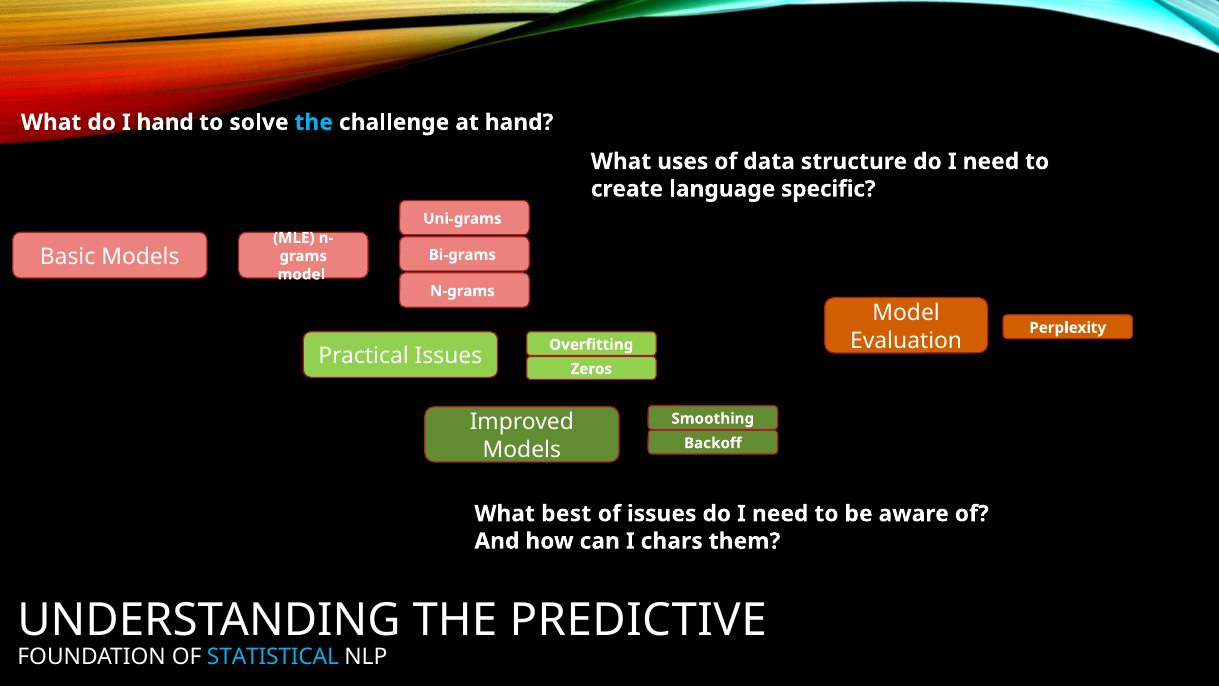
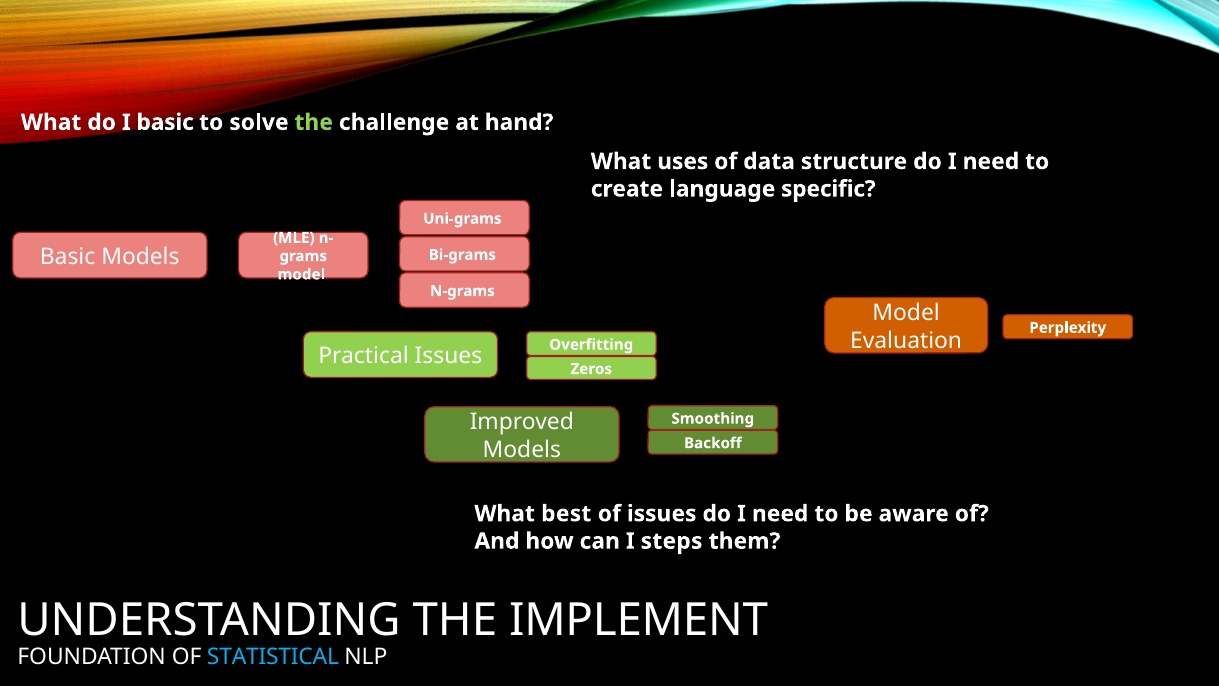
I hand: hand -> basic
the at (314, 122) colour: light blue -> light green
chars: chars -> steps
PREDICTIVE: PREDICTIVE -> IMPLEMENT
